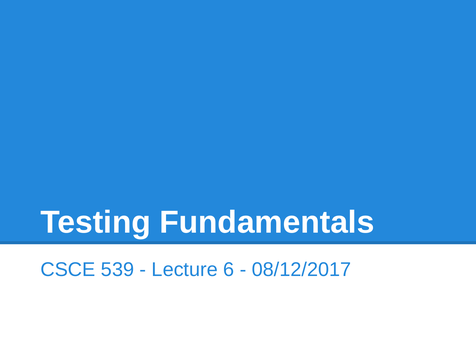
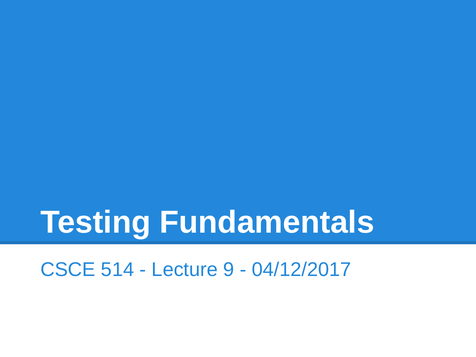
539: 539 -> 514
6: 6 -> 9
08/12/2017: 08/12/2017 -> 04/12/2017
